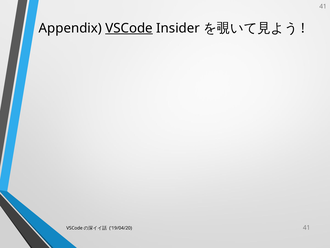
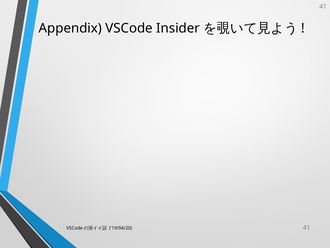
VSCode underline: present -> none
